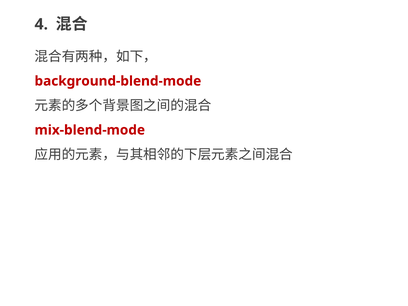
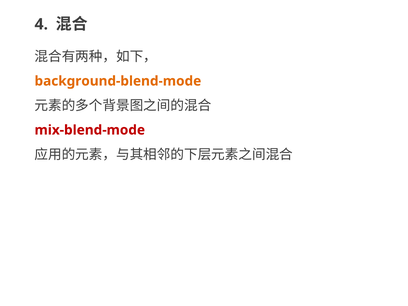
background-blend-mode colour: red -> orange
